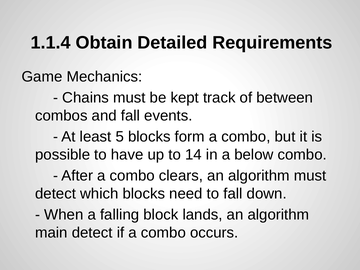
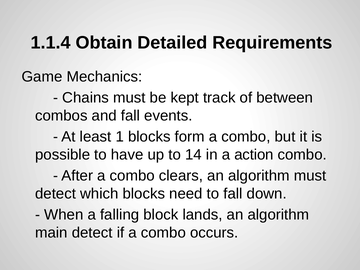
5: 5 -> 1
below: below -> action
